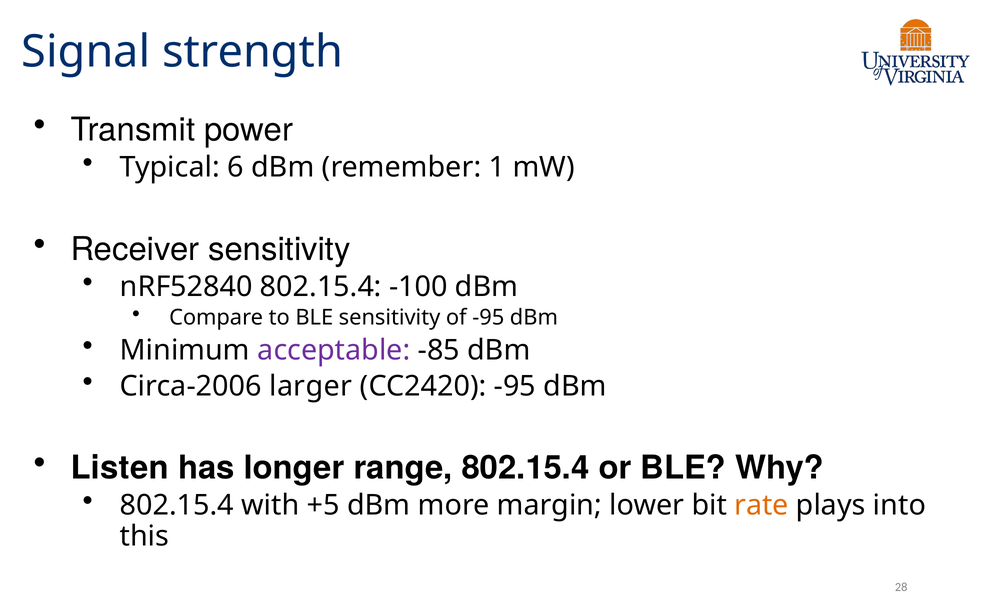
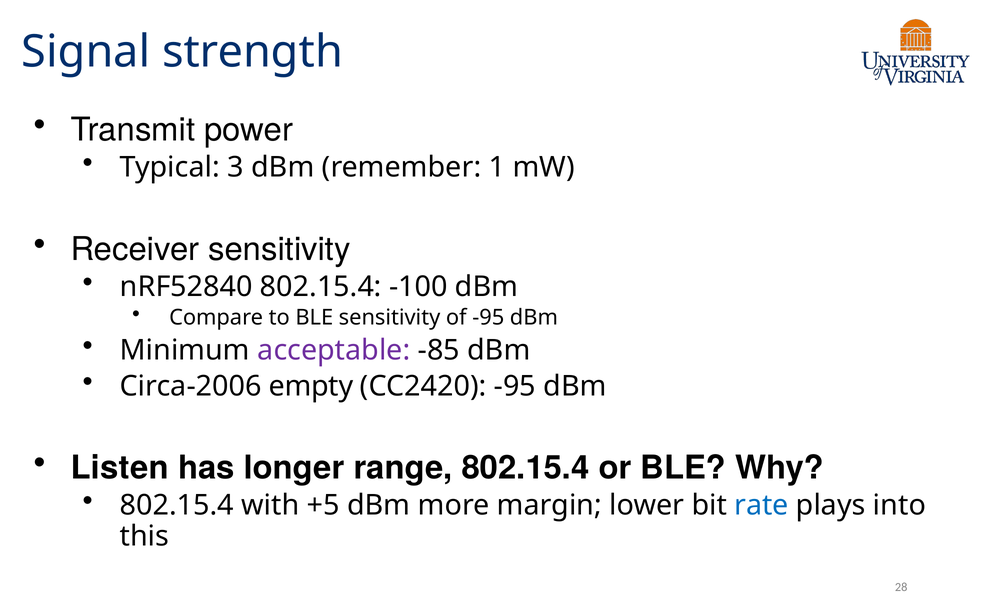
6: 6 -> 3
larger: larger -> empty
rate colour: orange -> blue
